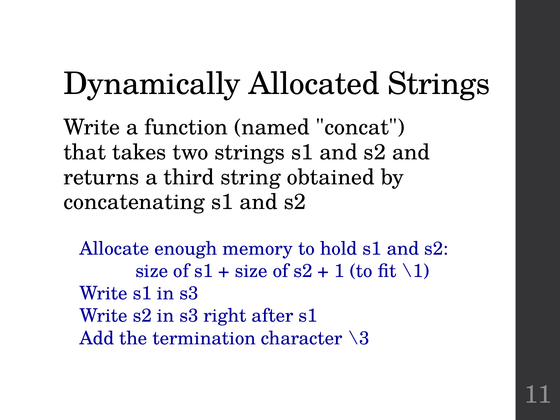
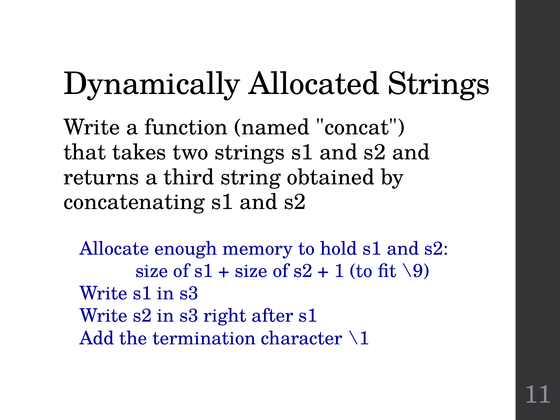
\1: \1 -> \9
\3: \3 -> \1
